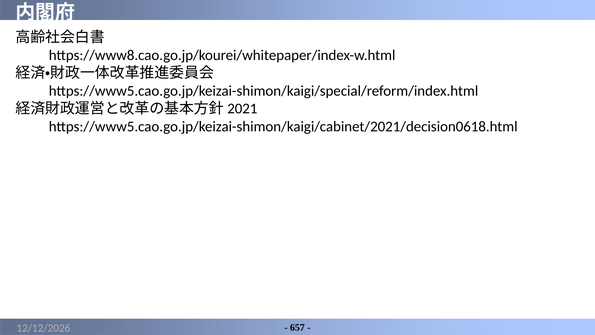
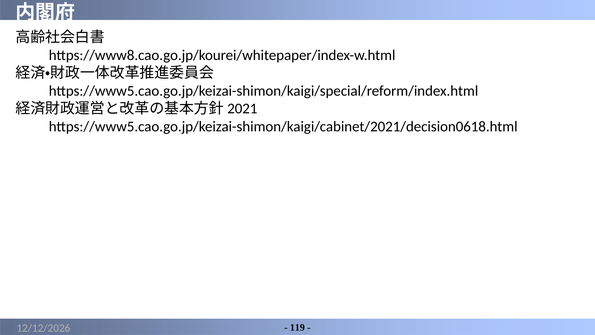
657: 657 -> 119
